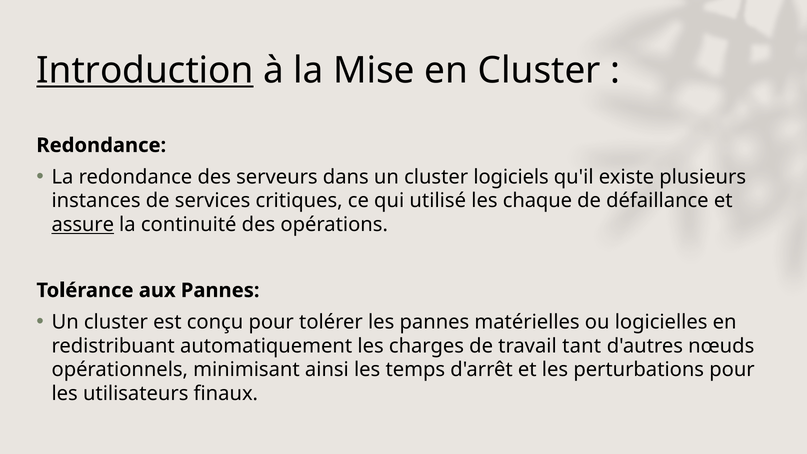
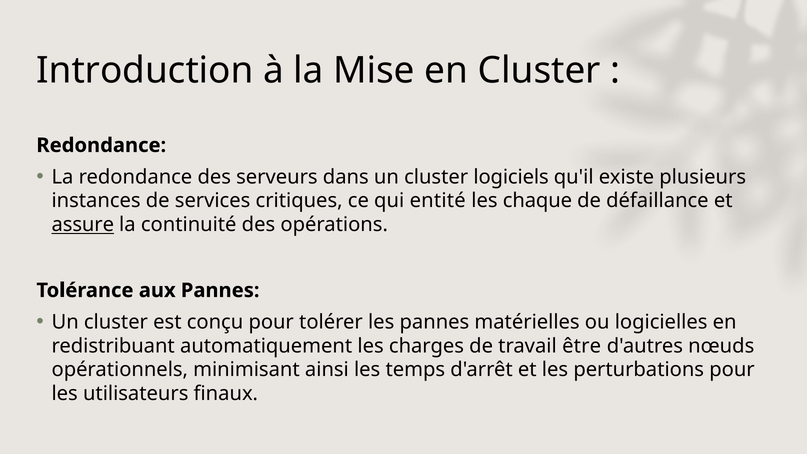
Introduction underline: present -> none
utilisé: utilisé -> entité
tant: tant -> être
